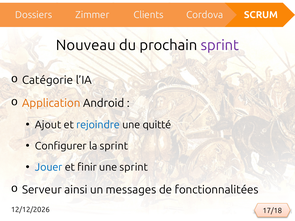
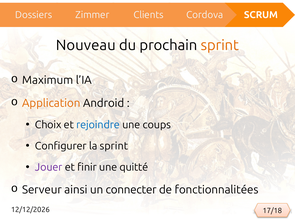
sprint at (220, 45) colour: purple -> orange
Catégorie: Catégorie -> Maximum
Ajout: Ajout -> Choix
quitté: quitté -> coups
Jouer colour: blue -> purple
une sprint: sprint -> quitté
messages: messages -> connecter
